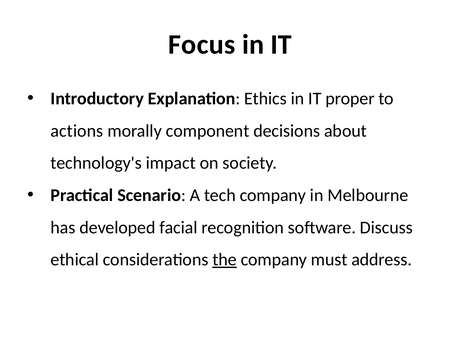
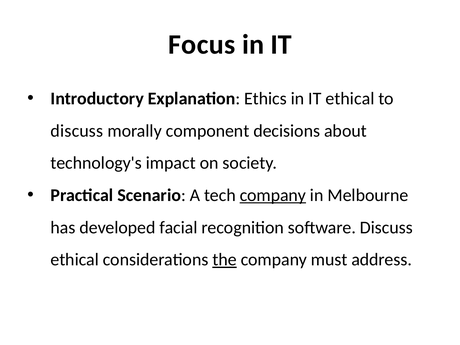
IT proper: proper -> ethical
actions at (77, 131): actions -> discuss
company at (273, 195) underline: none -> present
